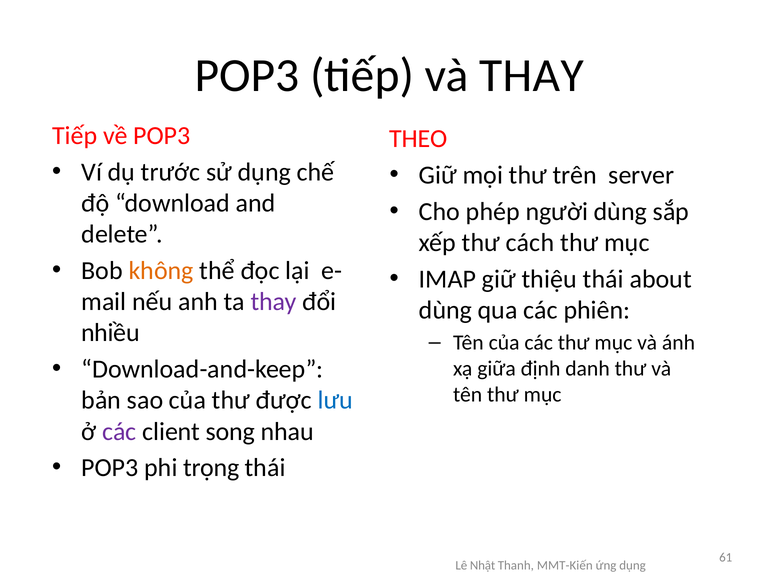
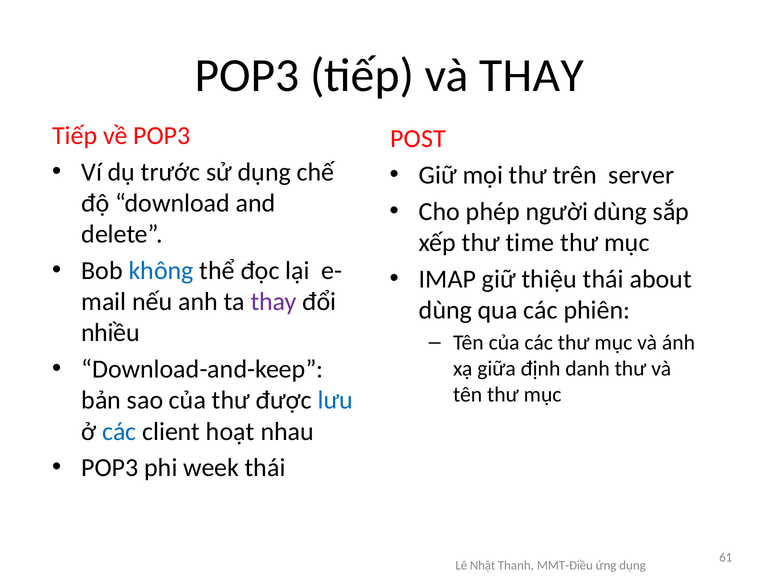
THEO: THEO -> POST
cách: cách -> time
không colour: orange -> blue
các at (119, 432) colour: purple -> blue
song: song -> hoạt
trọng: trọng -> week
MMT-Kiến: MMT-Kiến -> MMT-Điều
